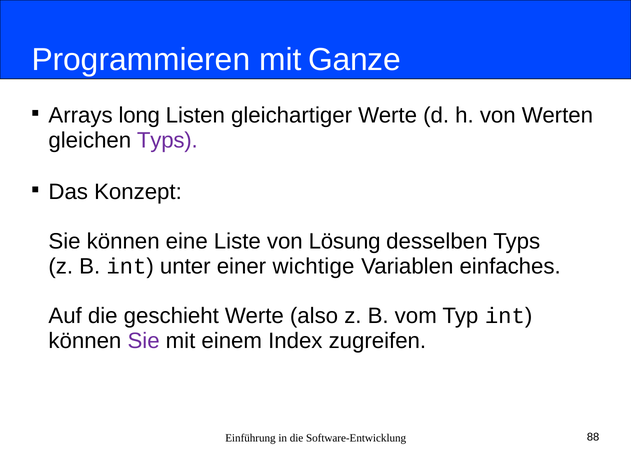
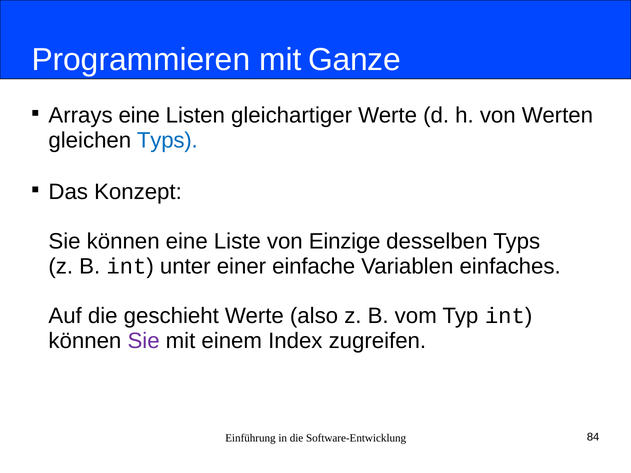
Arrays long: long -> eine
Typs at (167, 140) colour: purple -> blue
Lösung: Lösung -> Einzige
wichtige: wichtige -> einfache
88: 88 -> 84
